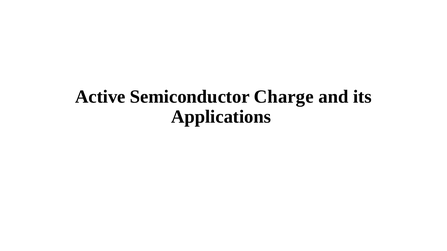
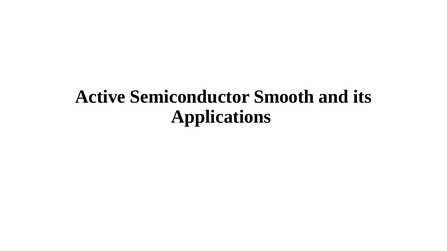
Charge: Charge -> Smooth
